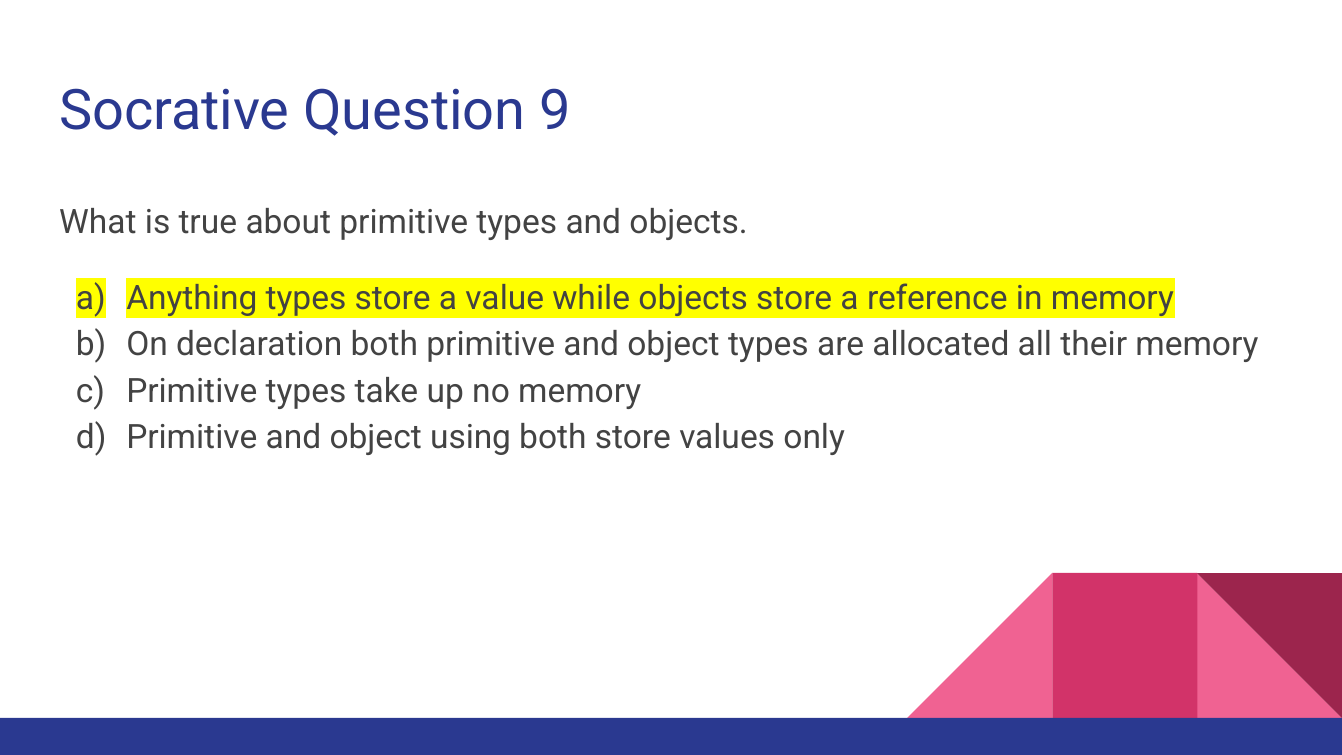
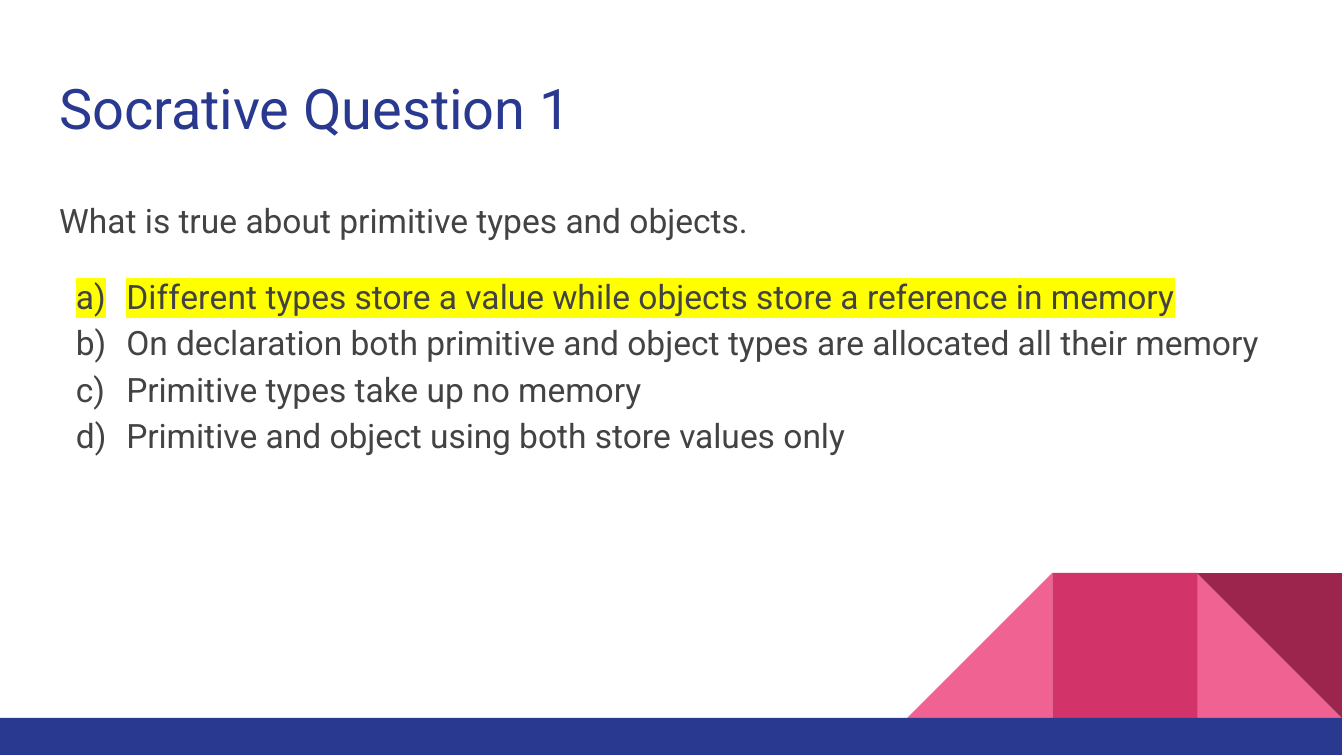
9: 9 -> 1
Anything: Anything -> Different
